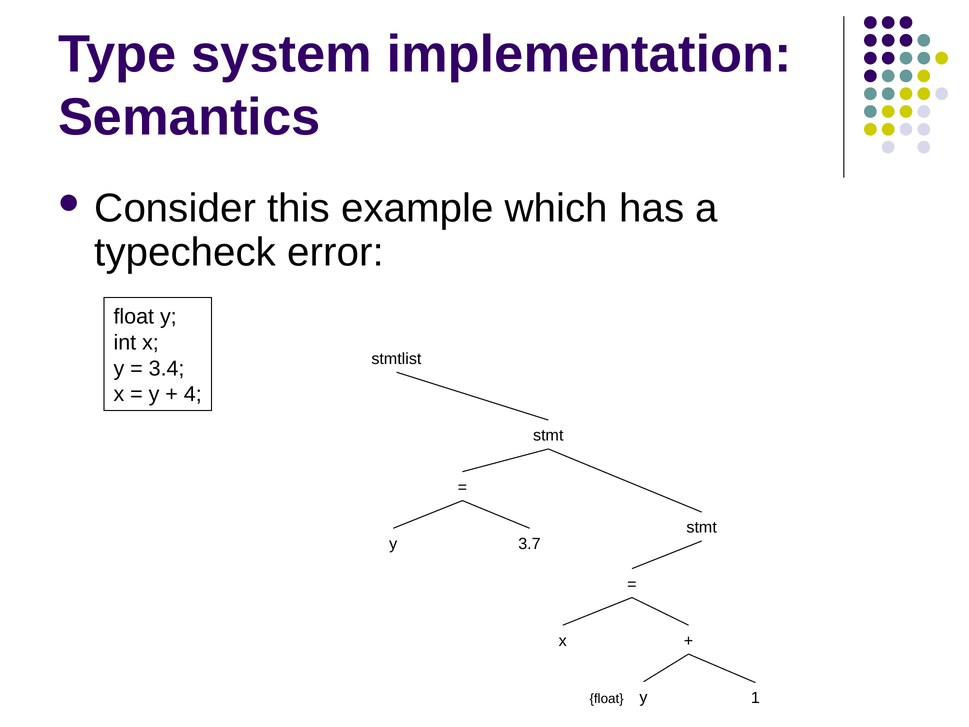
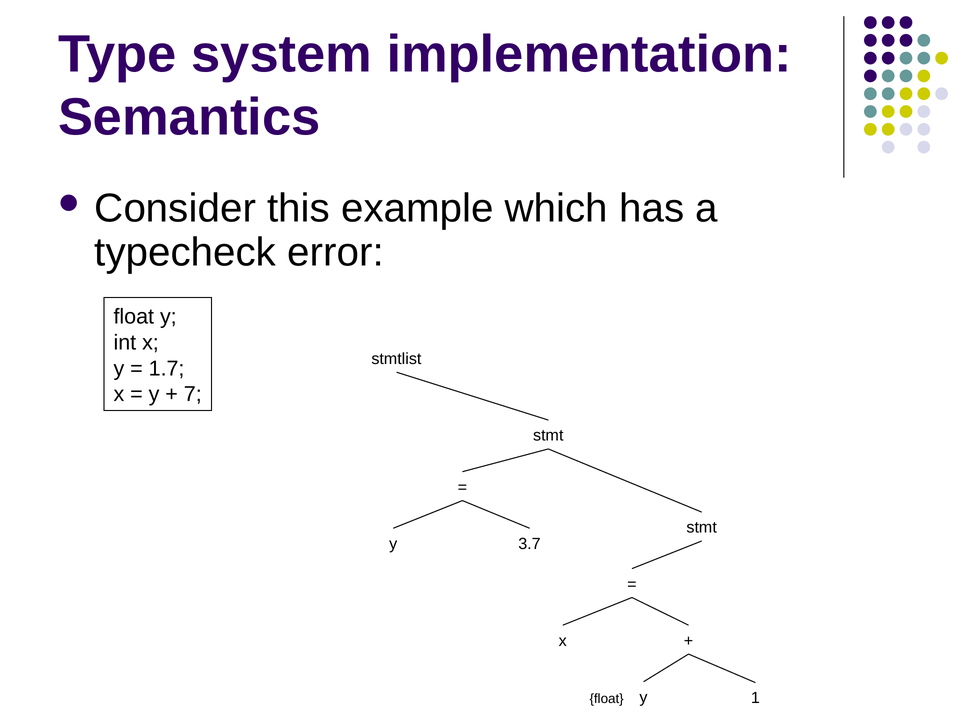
3.4: 3.4 -> 1.7
4: 4 -> 7
